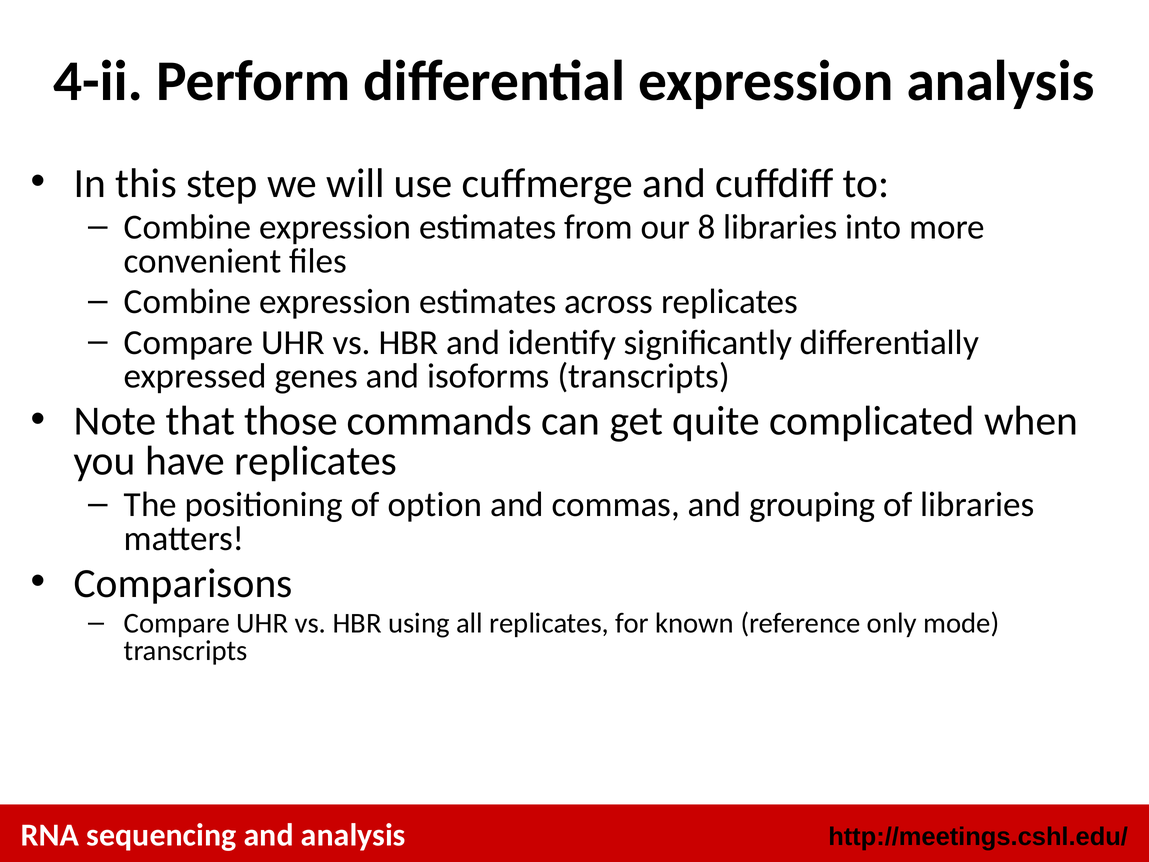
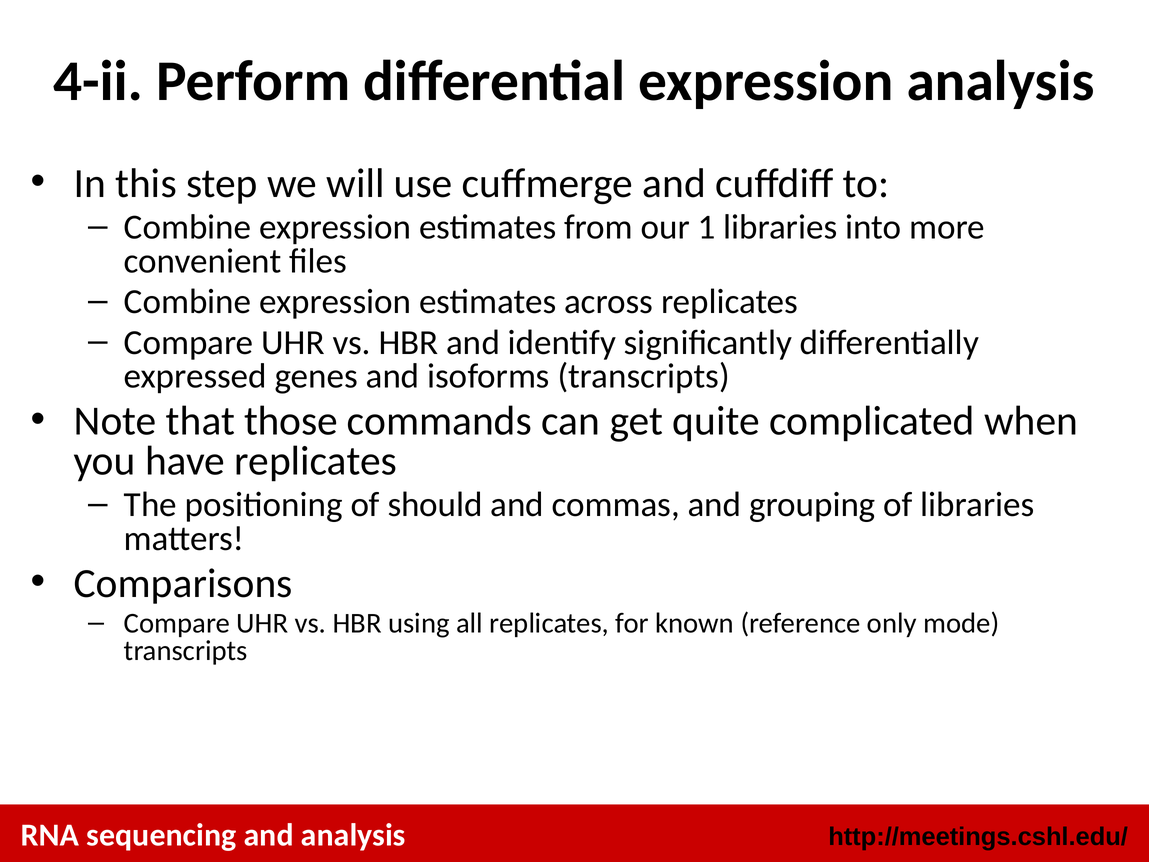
8: 8 -> 1
option: option -> should
